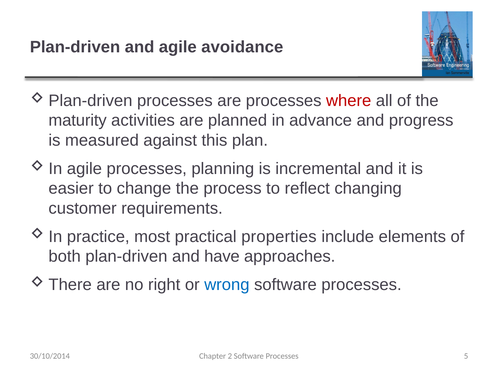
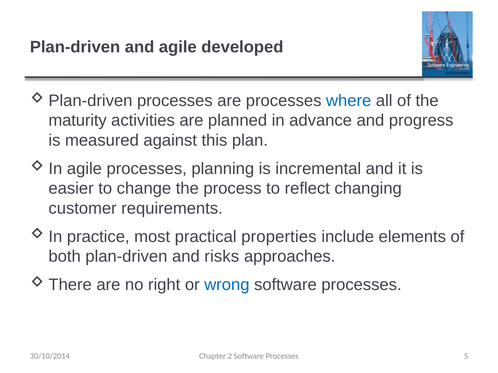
avoidance: avoidance -> developed
where colour: red -> blue
have: have -> risks
